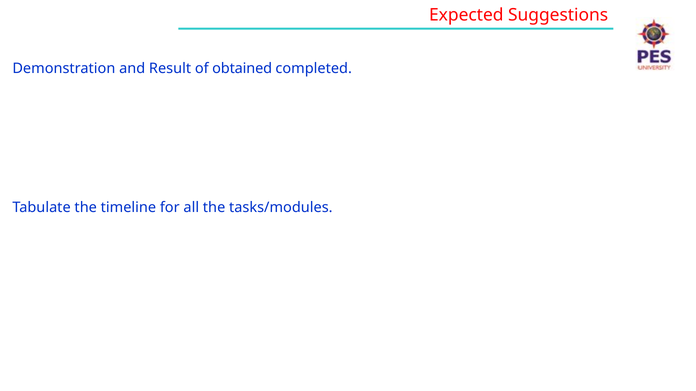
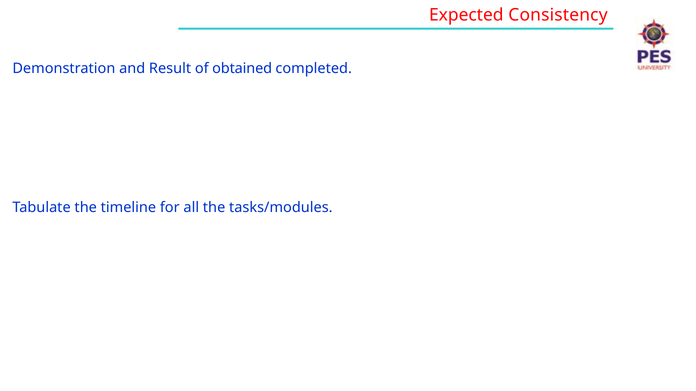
Suggestions: Suggestions -> Consistency
